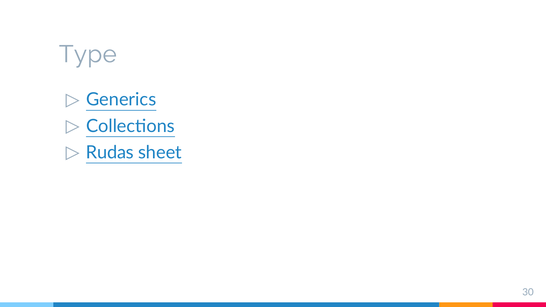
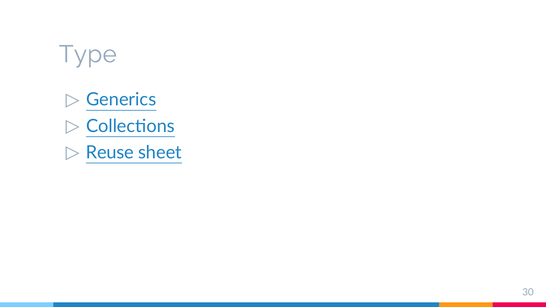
Rudas: Rudas -> Reuse
